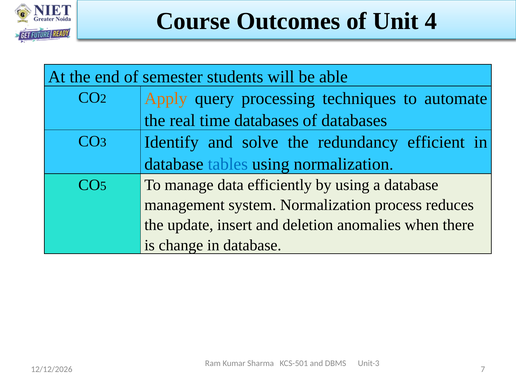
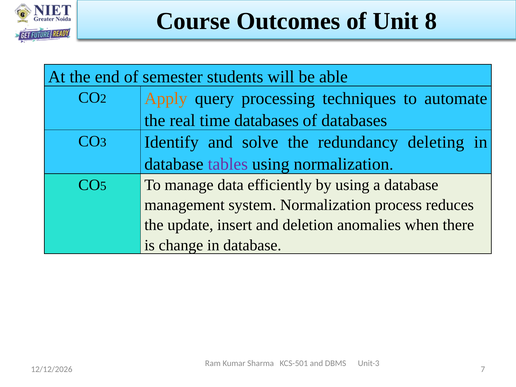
4: 4 -> 8
efficient: efficient -> deleting
tables colour: blue -> purple
